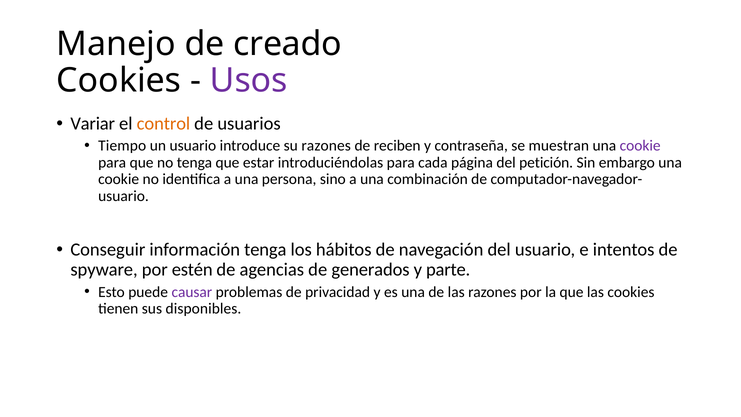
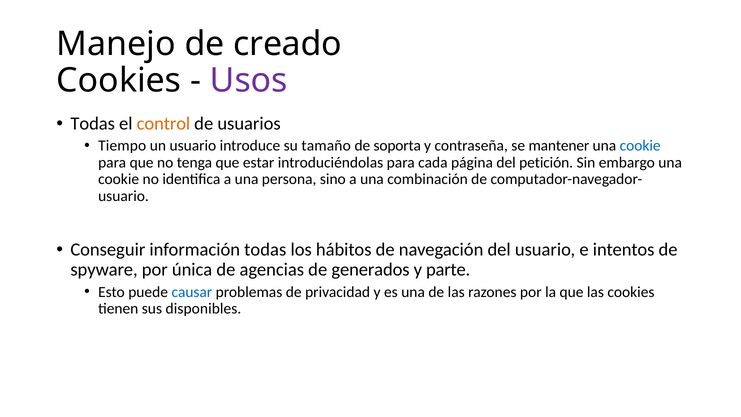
Variar at (93, 124): Variar -> Todas
su razones: razones -> tamaño
reciben: reciben -> soporta
muestran: muestran -> mantener
cookie at (640, 146) colour: purple -> blue
información tenga: tenga -> todas
estén: estén -> única
causar colour: purple -> blue
